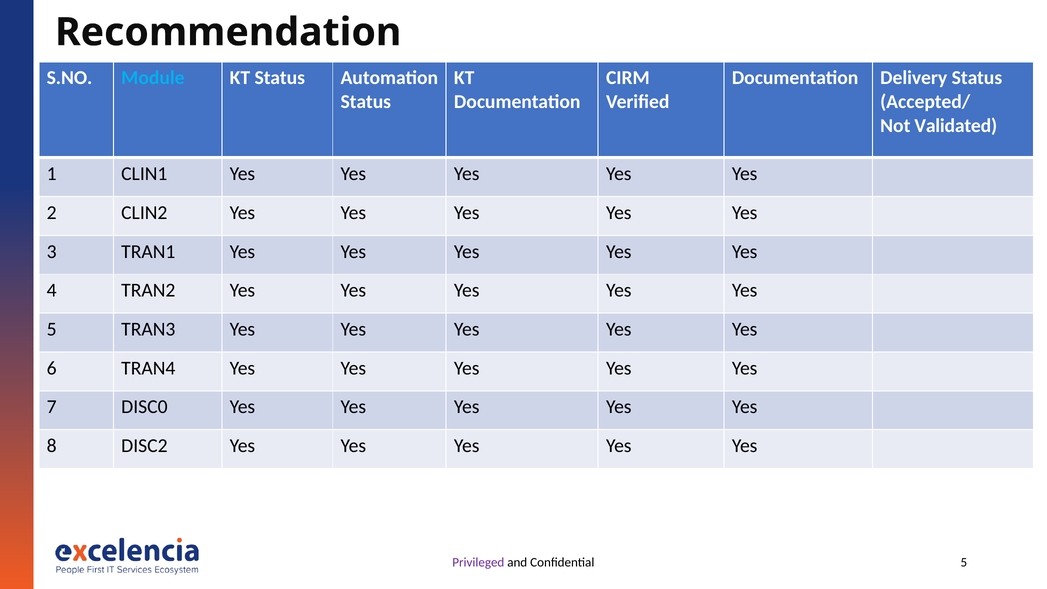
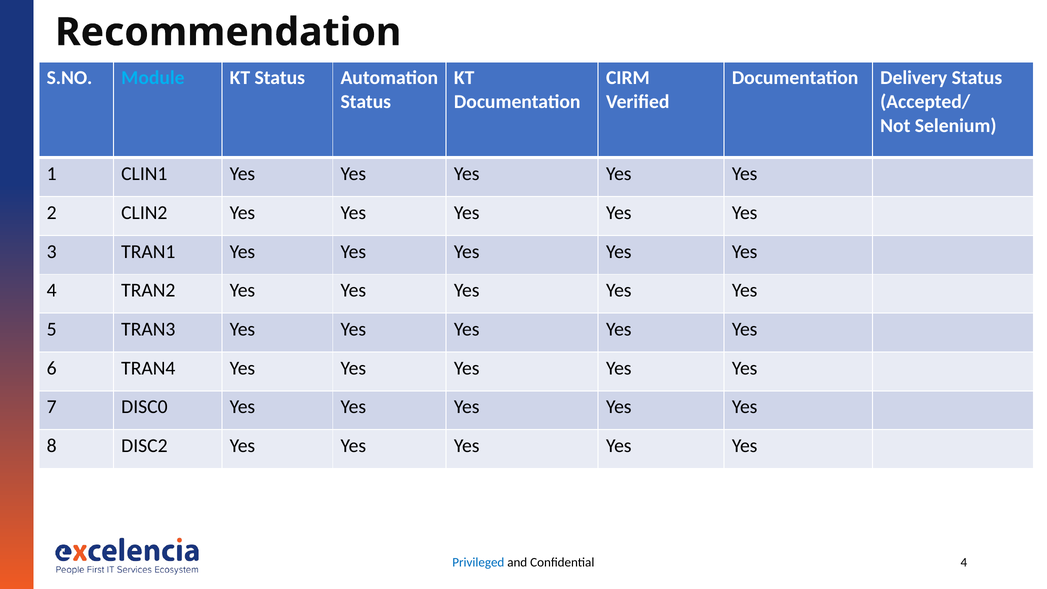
Validated: Validated -> Selenium
Privileged colour: purple -> blue
Confidential 5: 5 -> 4
